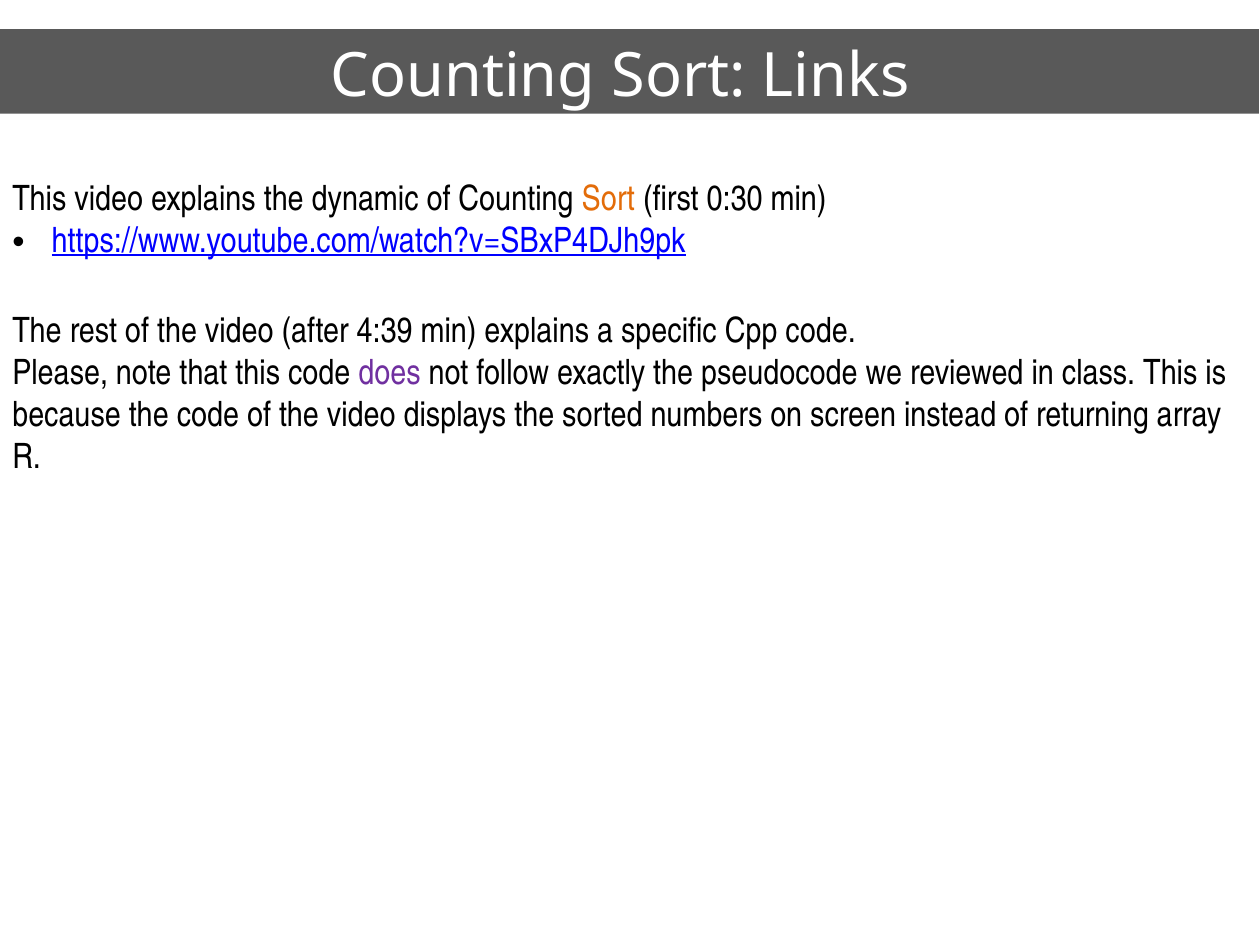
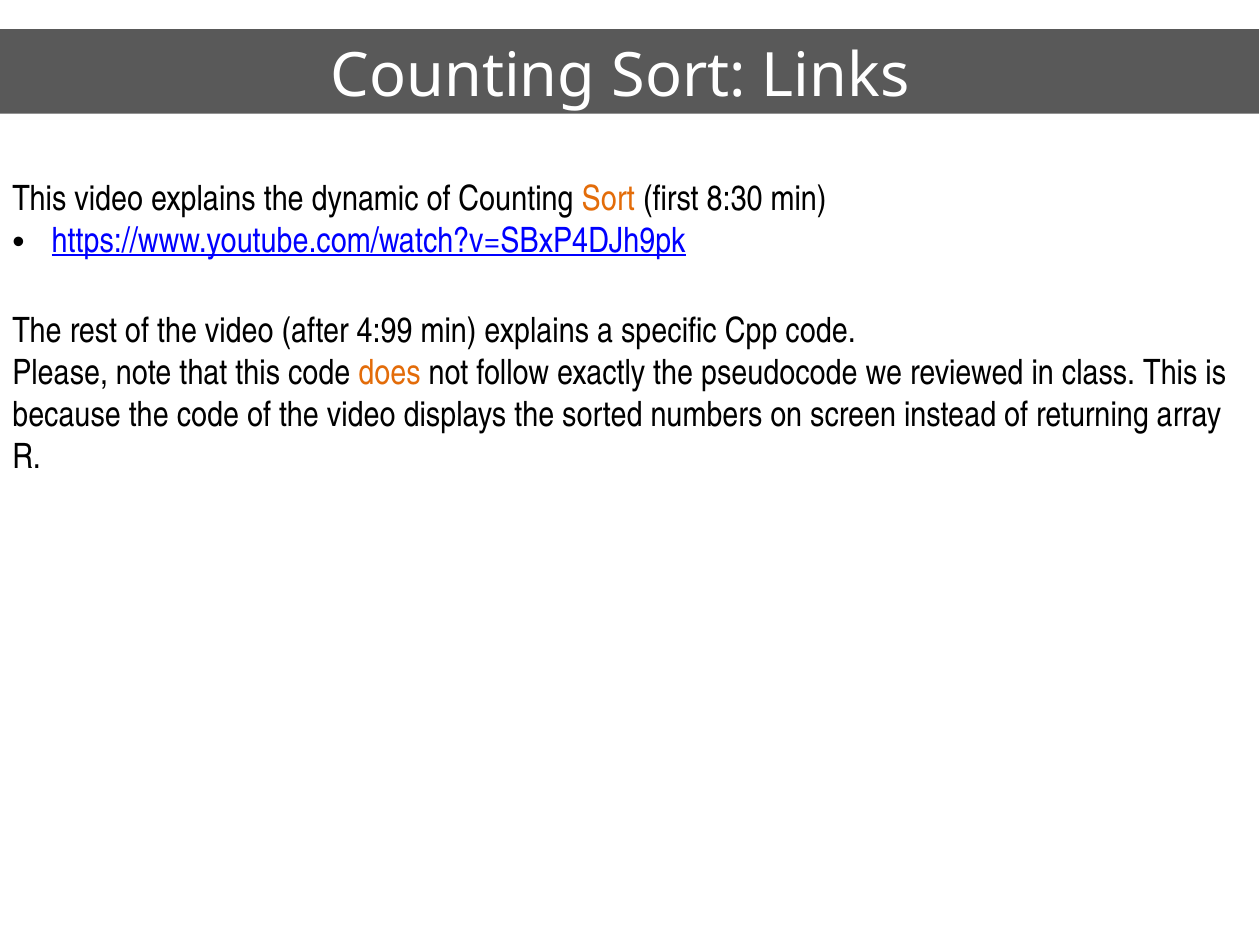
0:30: 0:30 -> 8:30
4:39: 4:39 -> 4:99
does colour: purple -> orange
